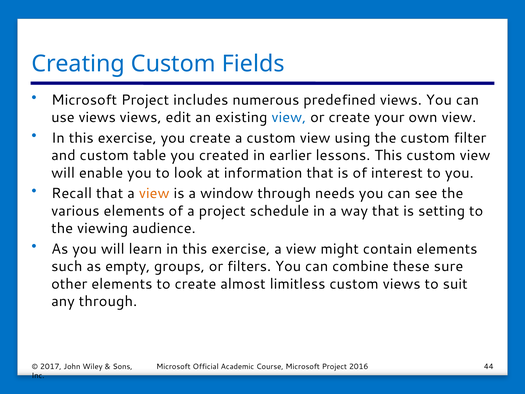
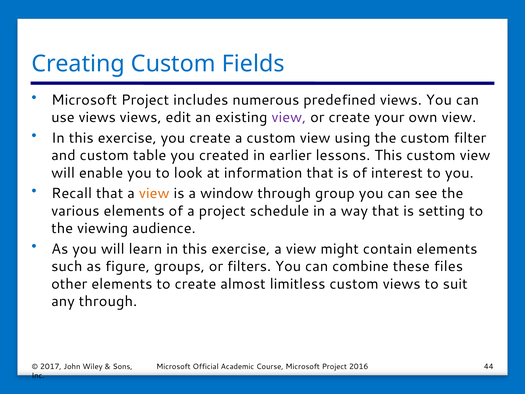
view at (289, 117) colour: blue -> purple
needs: needs -> group
empty: empty -> figure
sure: sure -> files
